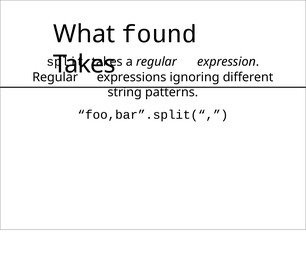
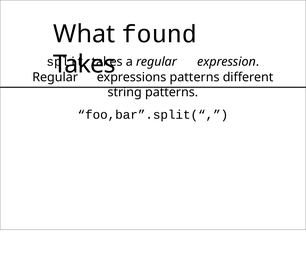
expressions ignoring: ignoring -> patterns
